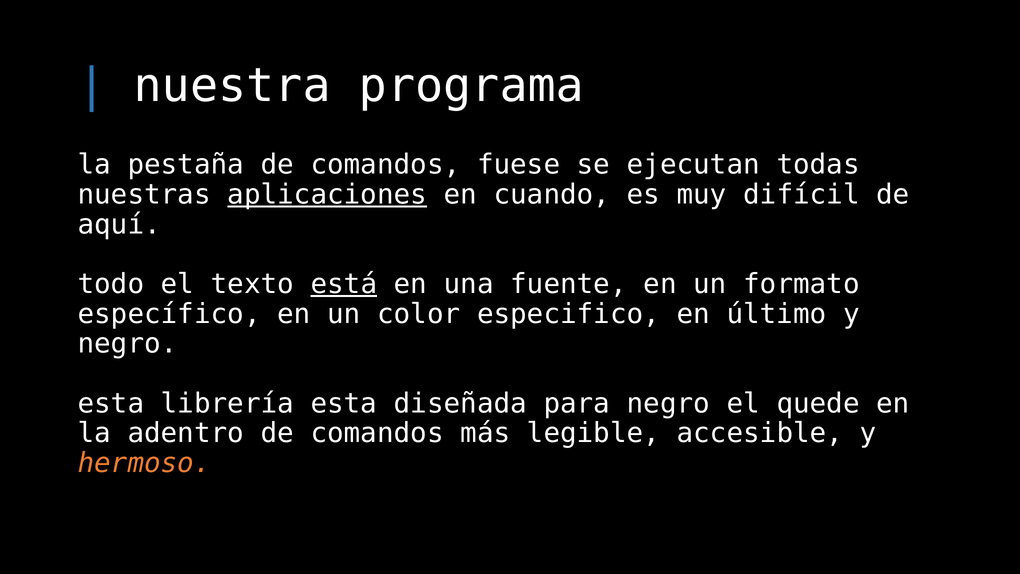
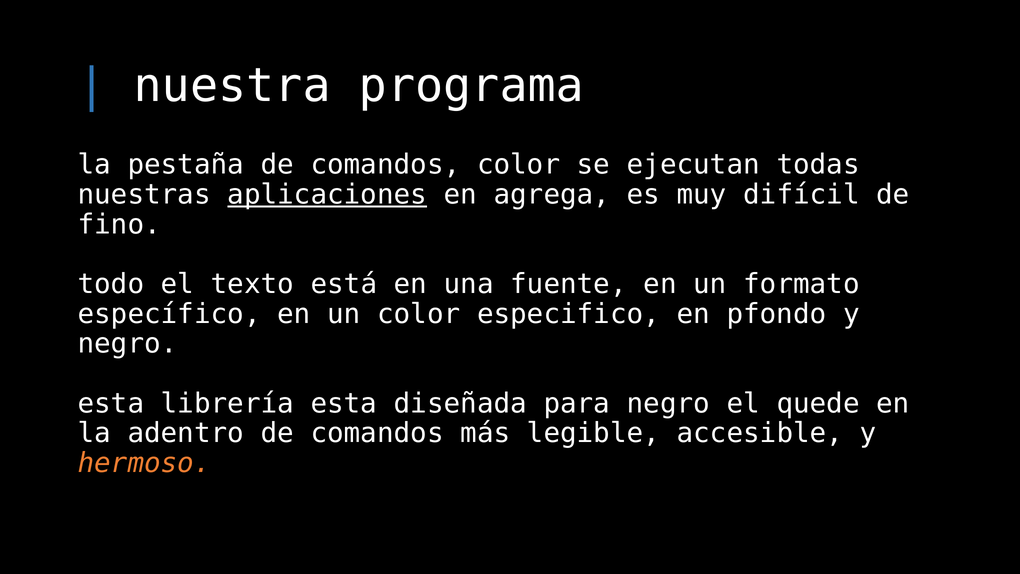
comandos fuese: fuese -> color
cuando: cuando -> agrega
aquí: aquí -> fino
está underline: present -> none
último: último -> pfondo
